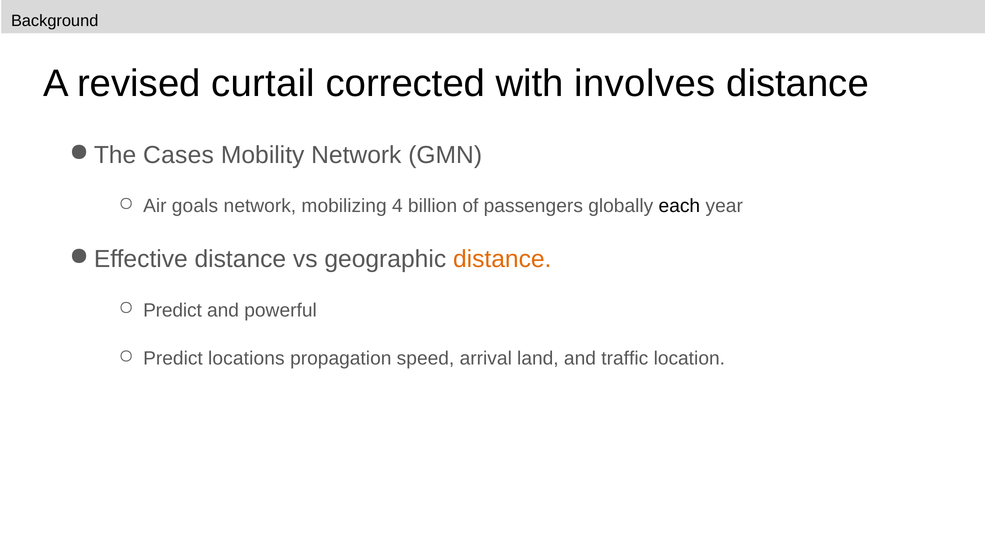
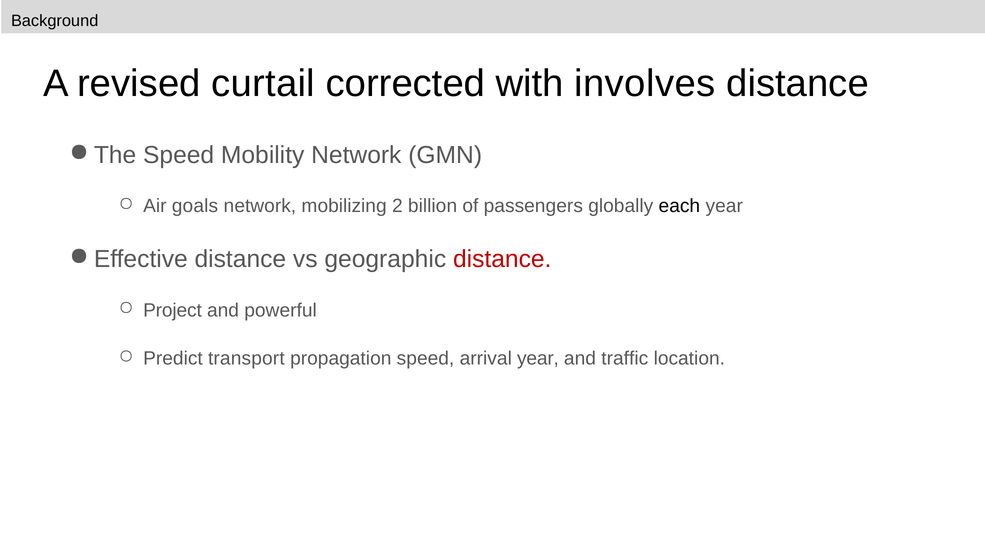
Cases at (178, 155): Cases -> Speed
4: 4 -> 2
distance at (502, 259) colour: orange -> red
Predict at (172, 310): Predict -> Project
locations: locations -> transport
arrival land: land -> year
